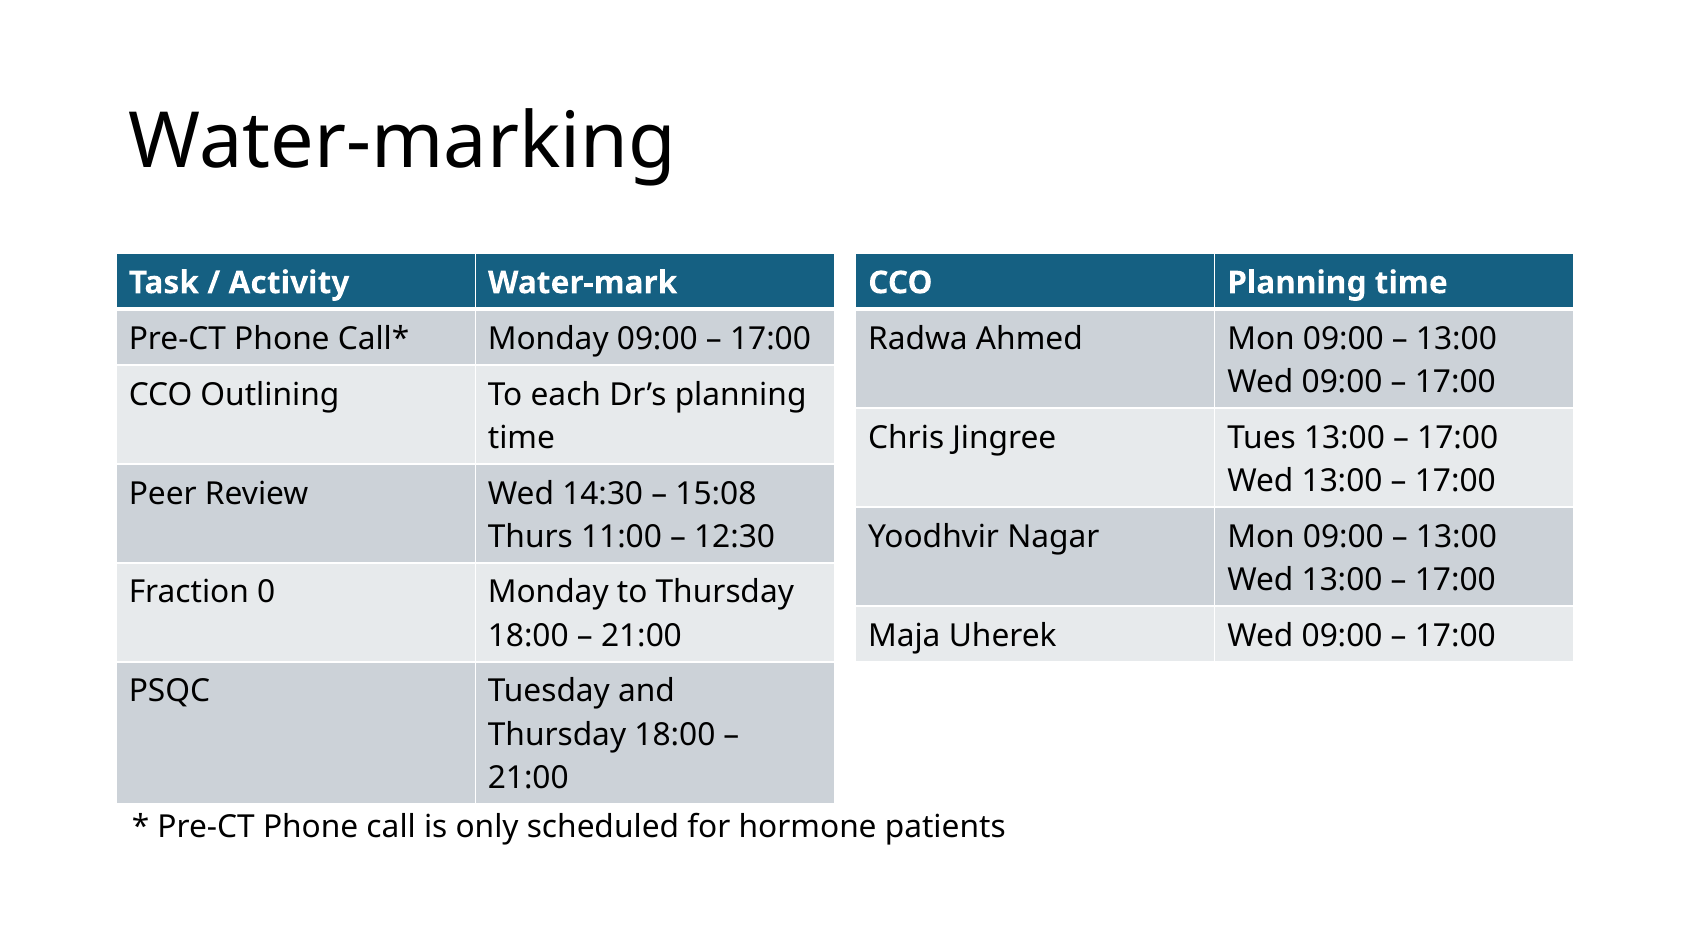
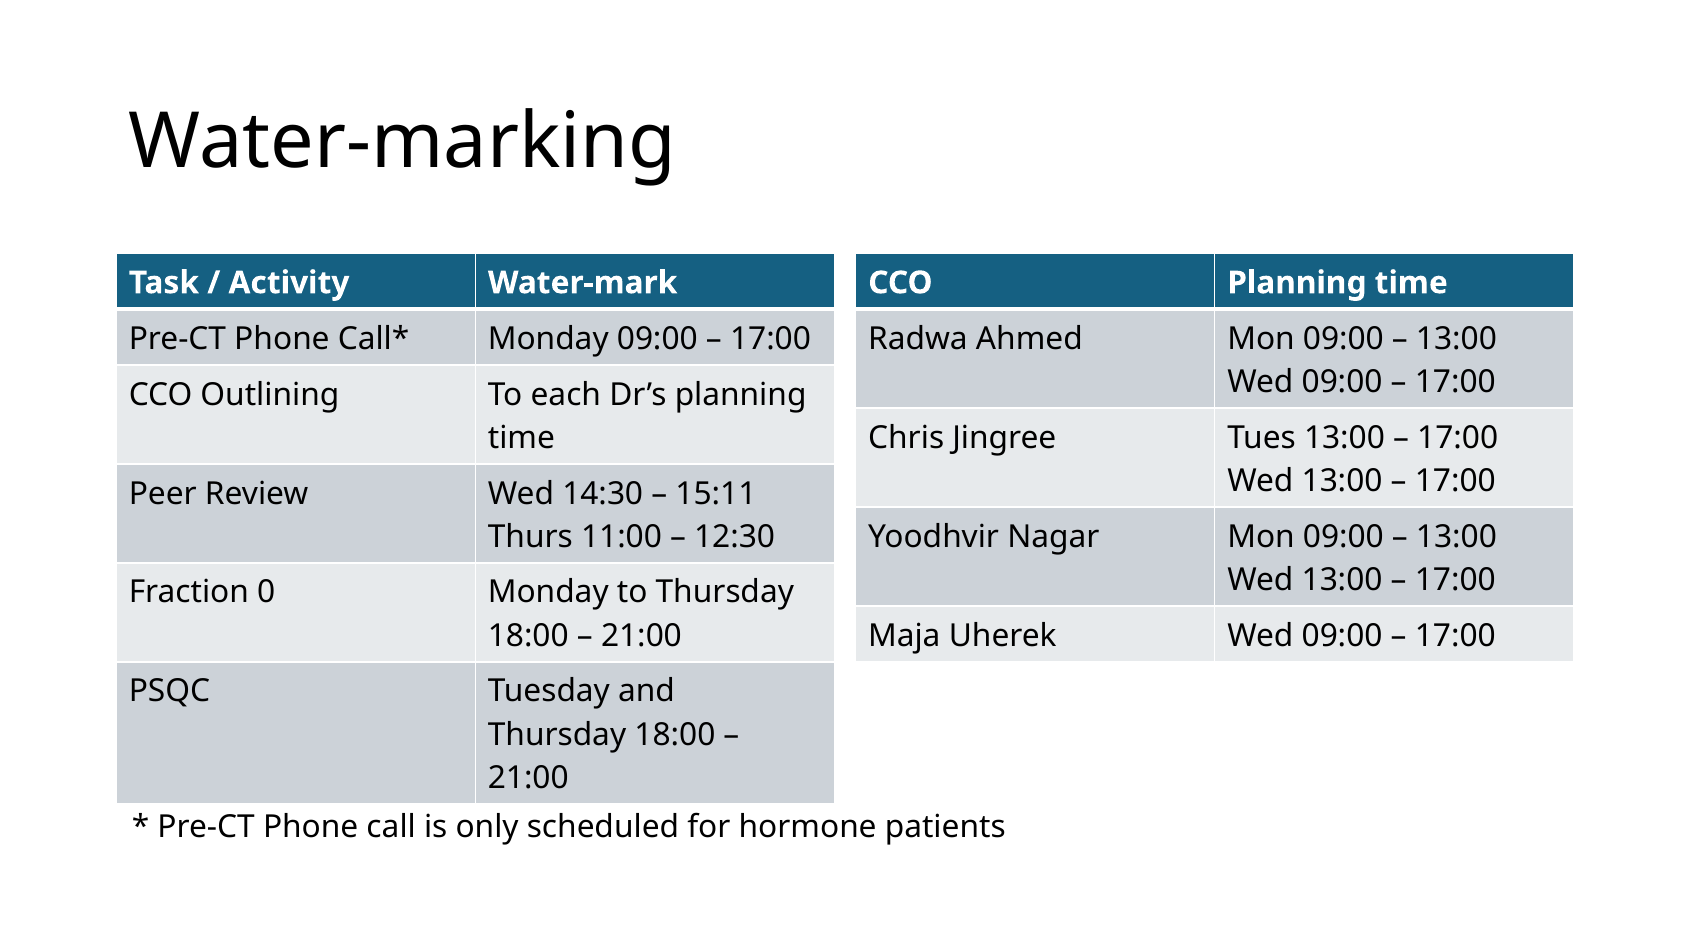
15:08: 15:08 -> 15:11
